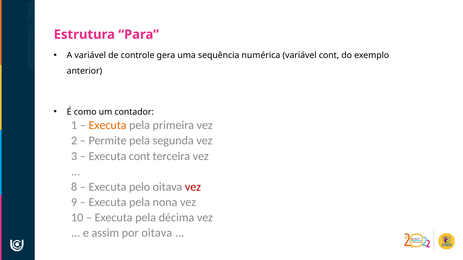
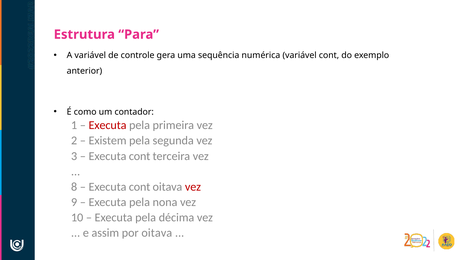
Executa at (108, 125) colour: orange -> red
Permite: Permite -> Existem
pelo at (140, 187): pelo -> cont
